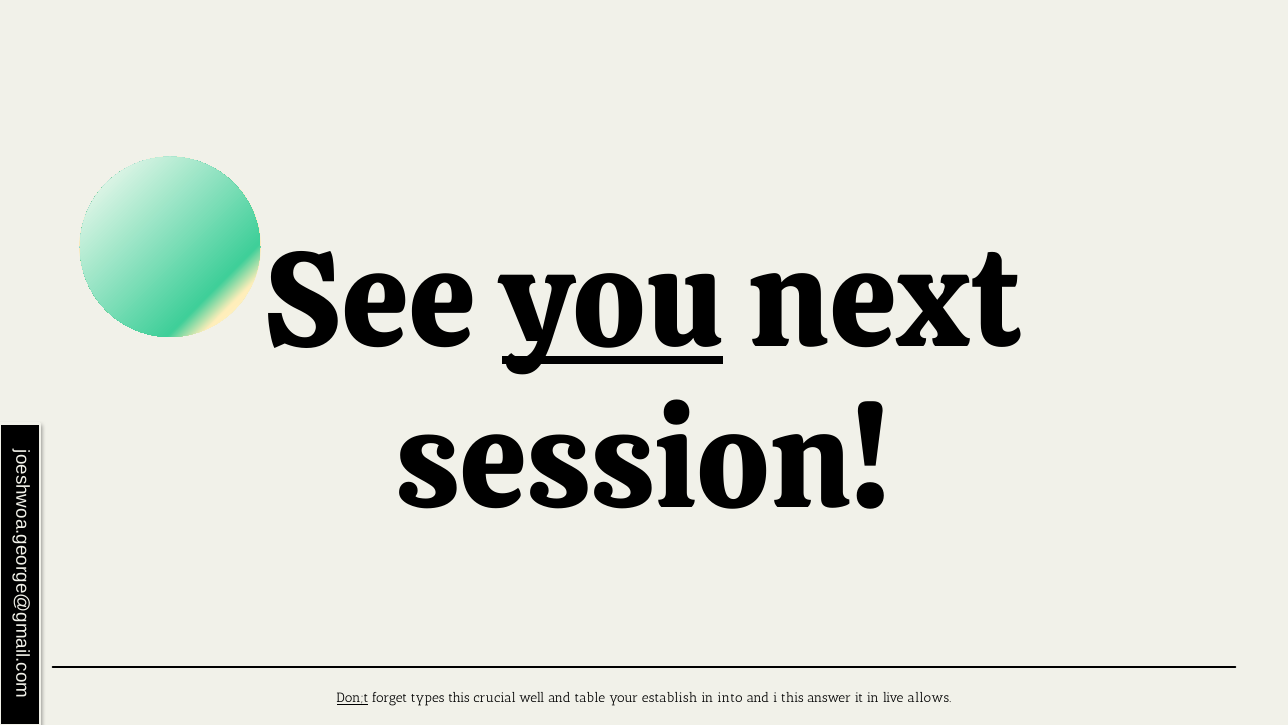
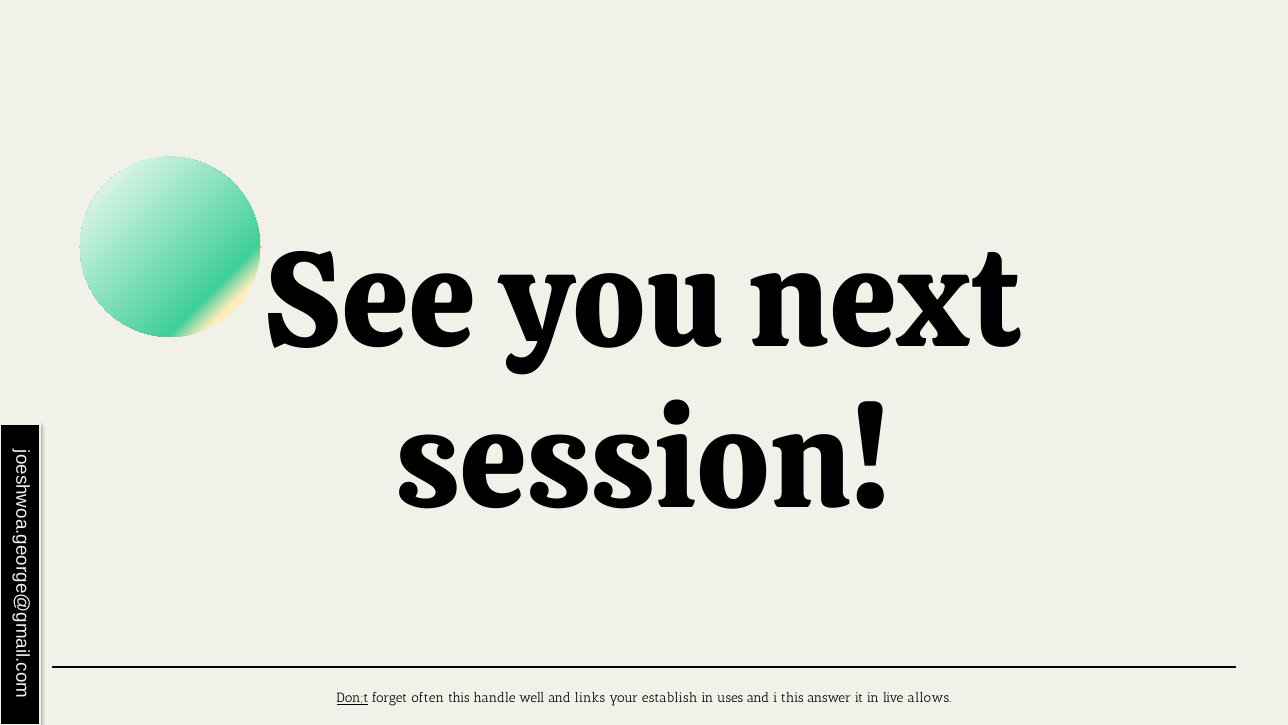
you underline: present -> none
types: types -> often
crucial: crucial -> handle
table: table -> links
into: into -> uses
